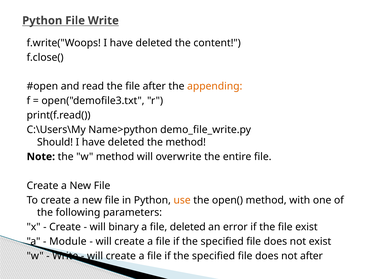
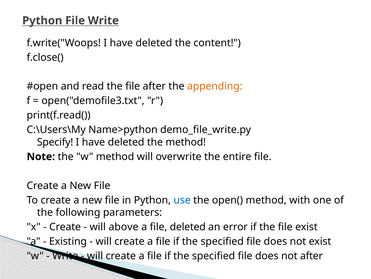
Should: Should -> Specify
use colour: orange -> blue
binary: binary -> above
Module: Module -> Existing
